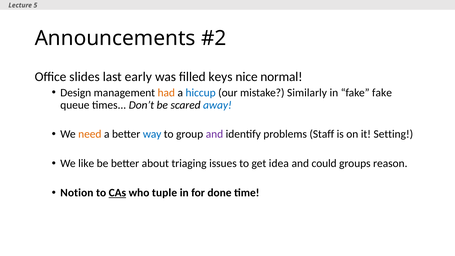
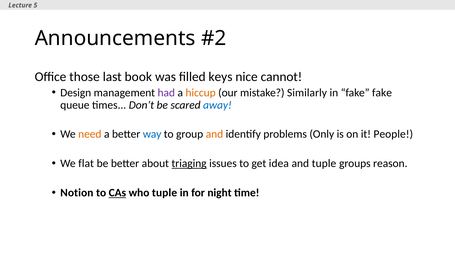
slides: slides -> those
early: early -> book
normal: normal -> cannot
had colour: orange -> purple
hiccup colour: blue -> orange
and at (214, 134) colour: purple -> orange
Staff: Staff -> Only
Setting: Setting -> People
like: like -> flat
triaging underline: none -> present
and could: could -> tuple
done: done -> night
